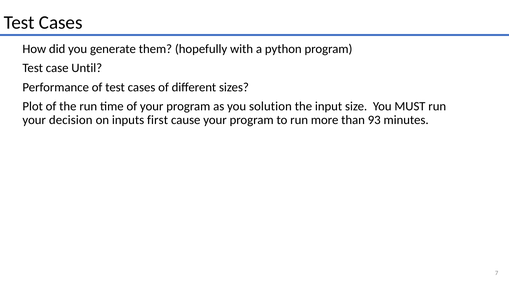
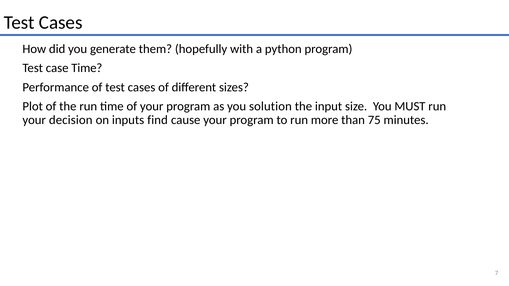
case Until: Until -> Time
first: first -> find
93: 93 -> 75
